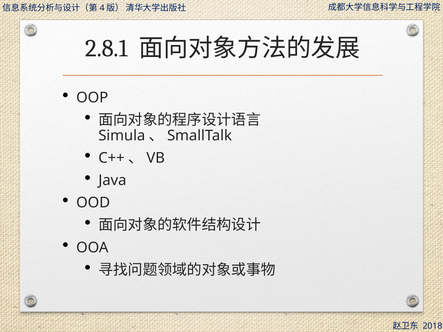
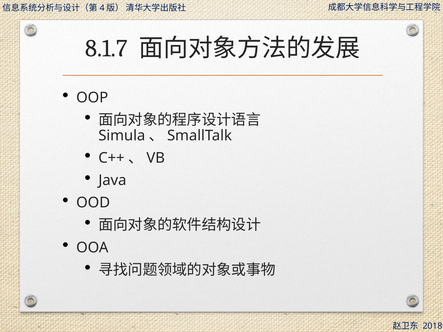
2.8.1: 2.8.1 -> 8.1.7
